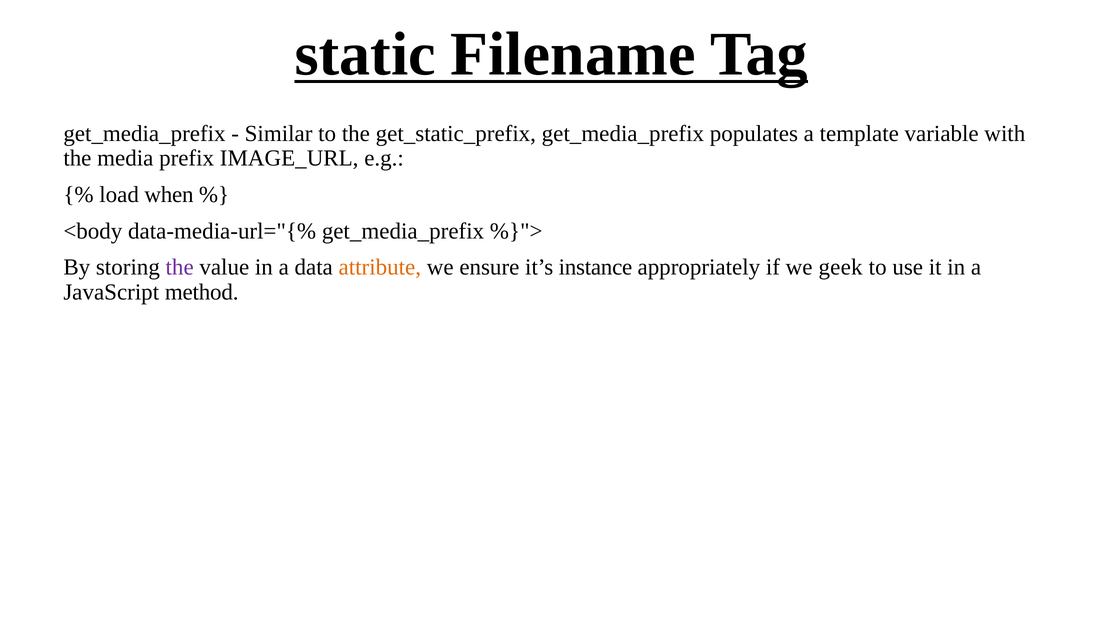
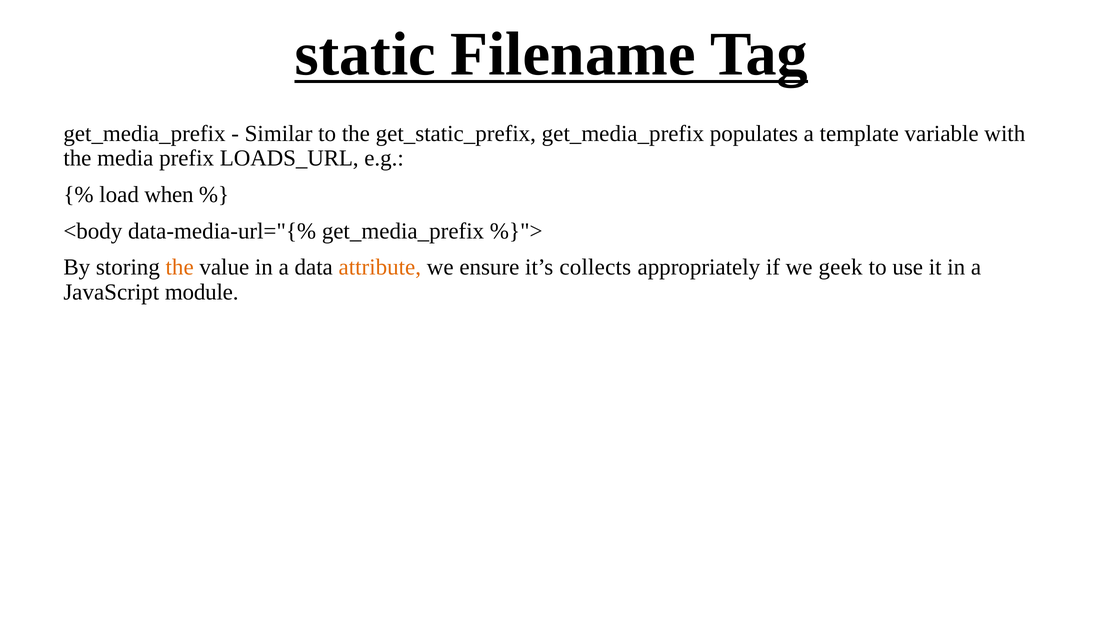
IMAGE_URL: IMAGE_URL -> LOADS_URL
the at (180, 268) colour: purple -> orange
instance: instance -> collects
method: method -> module
